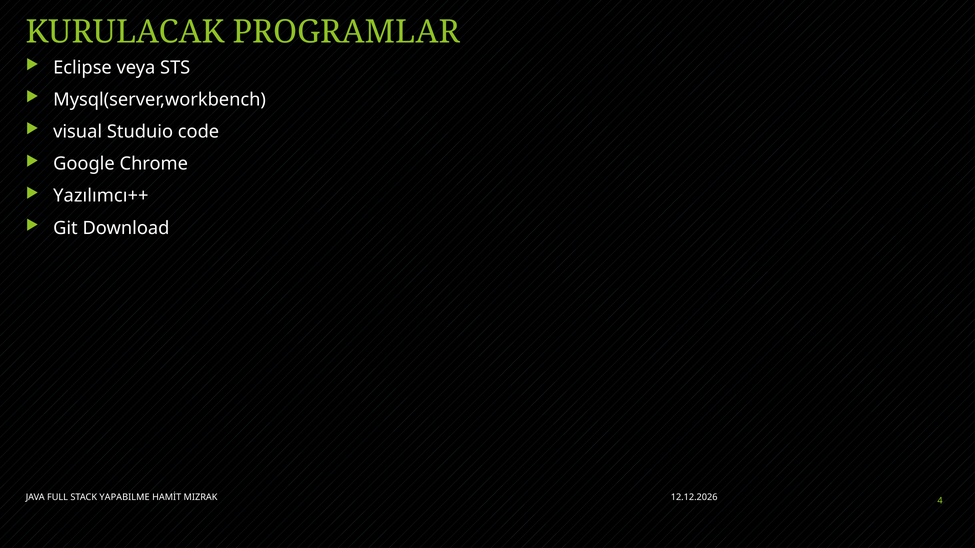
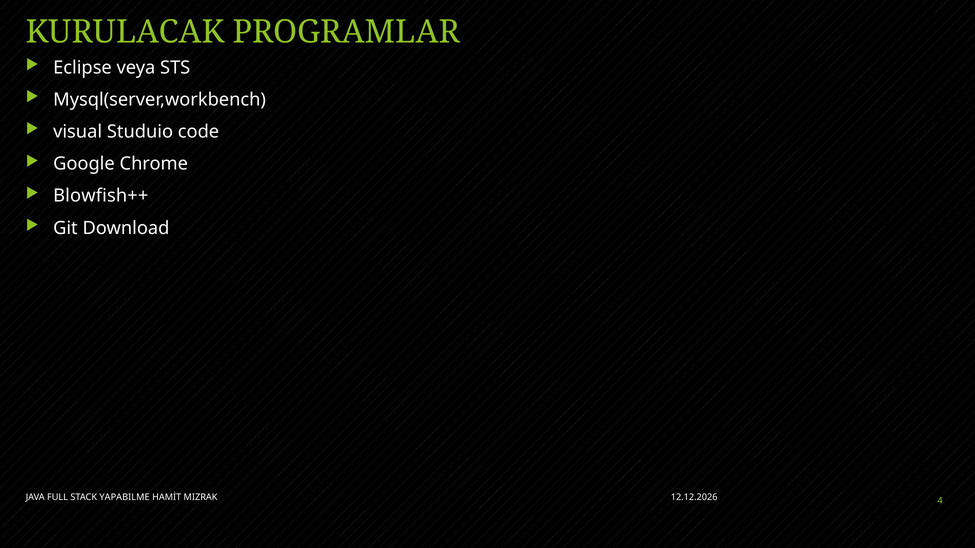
Yazılımcı++: Yazılımcı++ -> Blowfish++
